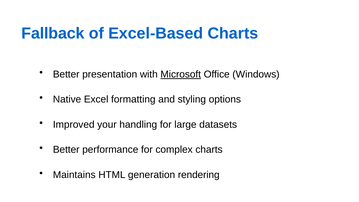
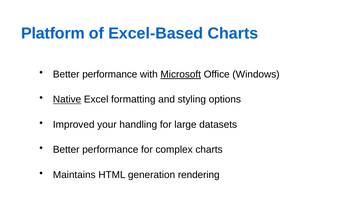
Fallback: Fallback -> Platform
presentation at (110, 74): presentation -> performance
Native underline: none -> present
